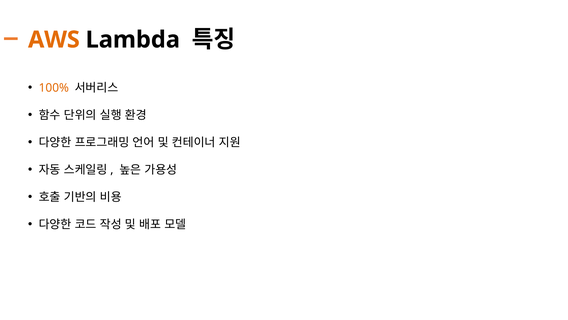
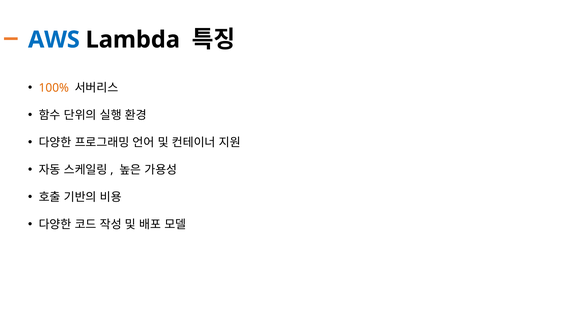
AWS colour: orange -> blue
